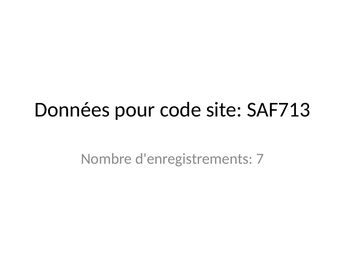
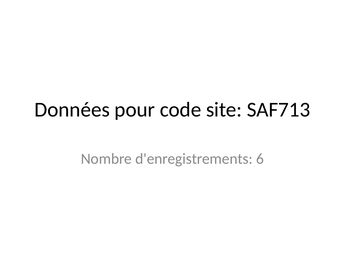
7: 7 -> 6
